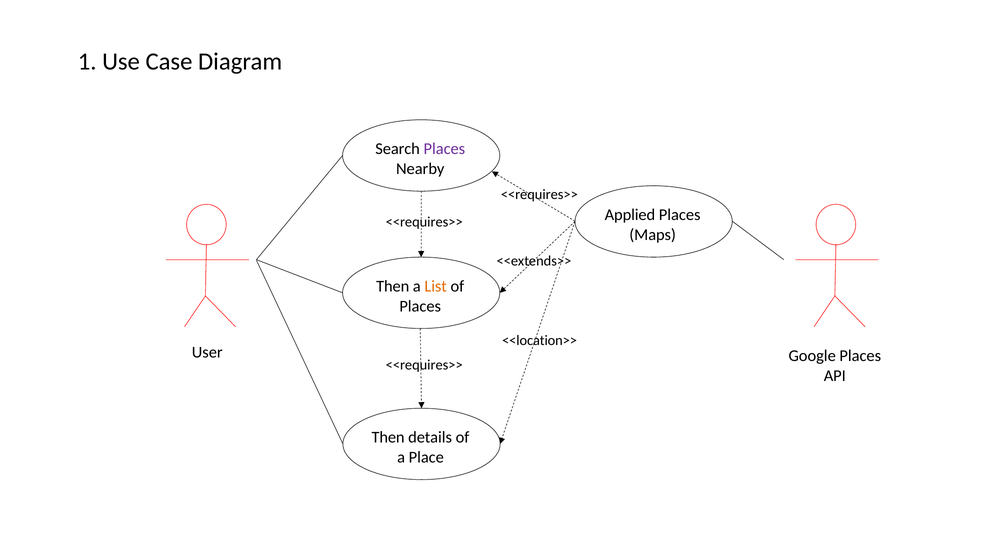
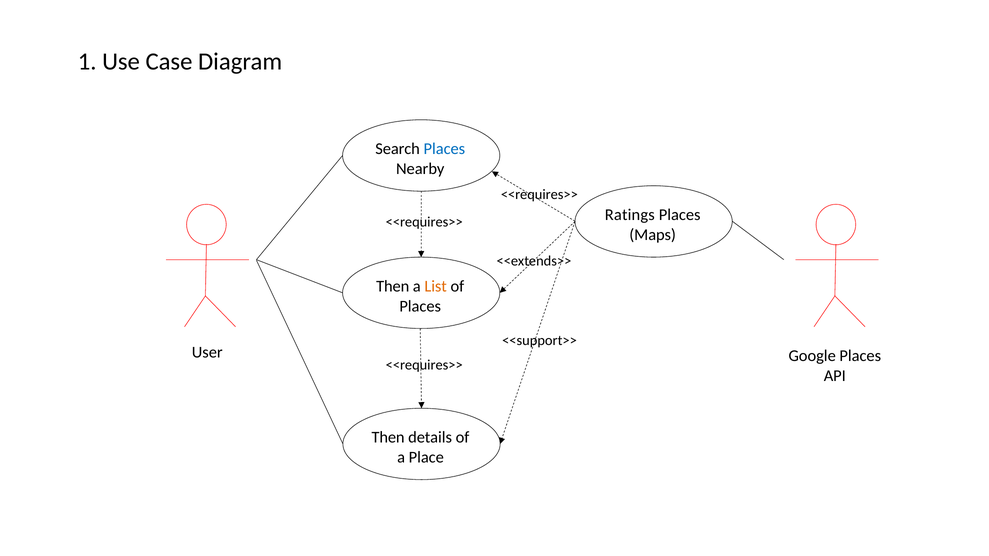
Places at (444, 149) colour: purple -> blue
Applied: Applied -> Ratings
<<location>>: <<location>> -> <<support>>
